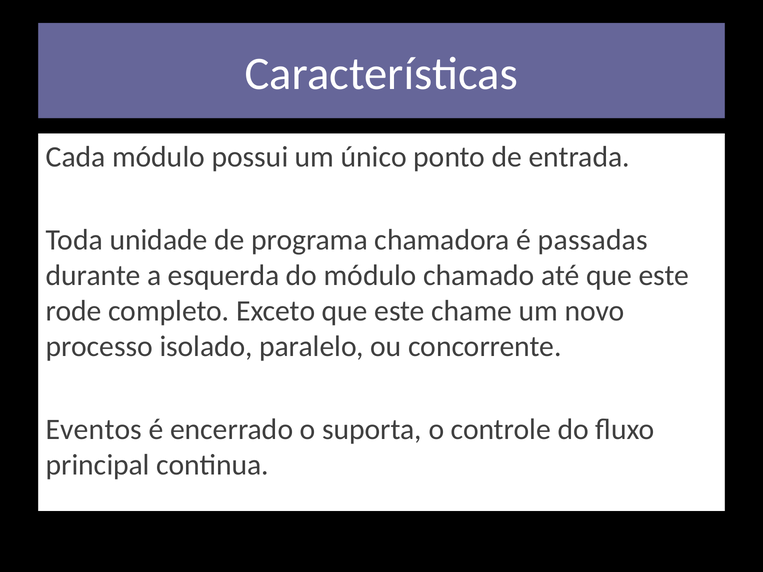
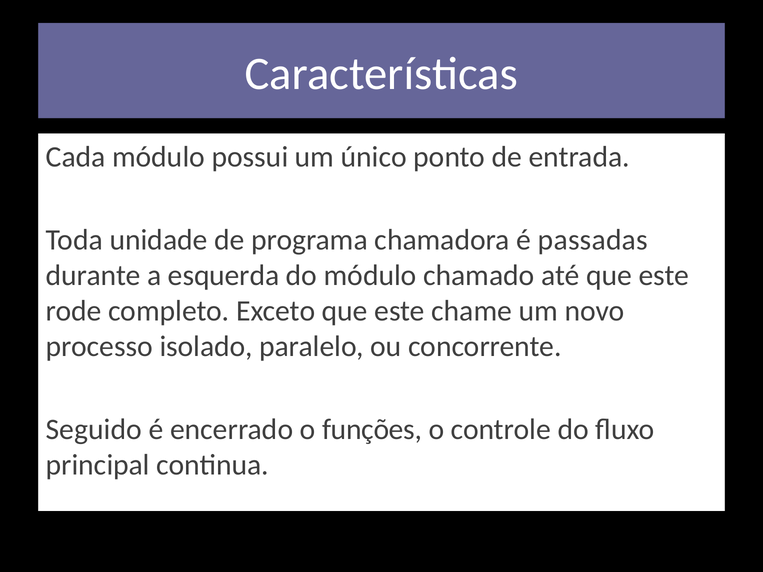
Eventos: Eventos -> Seguido
suporta: suporta -> funções
